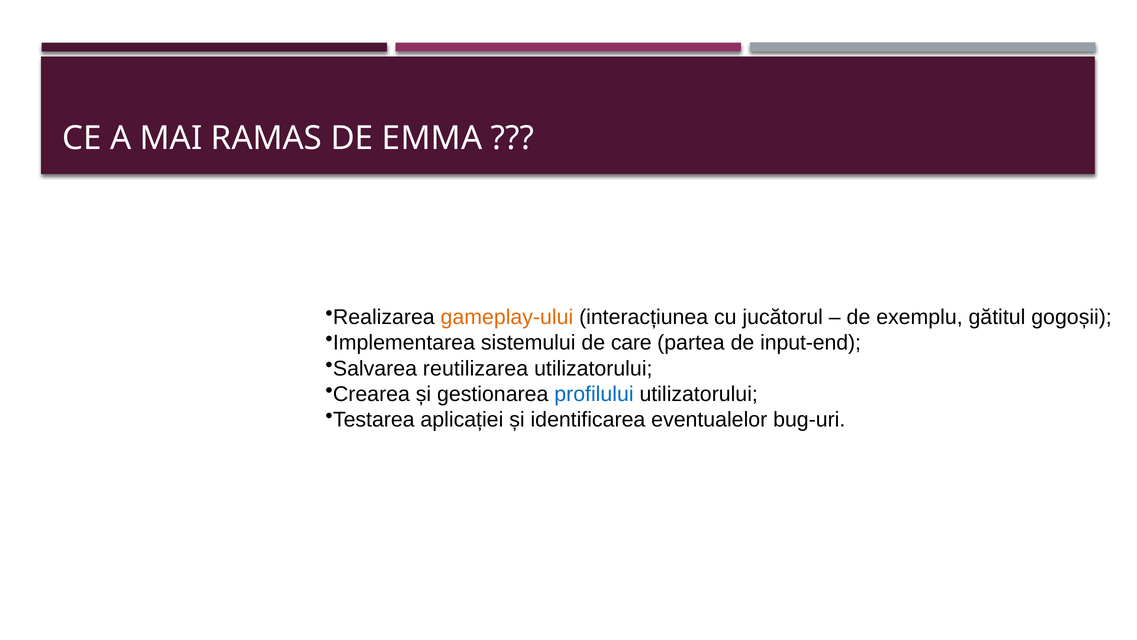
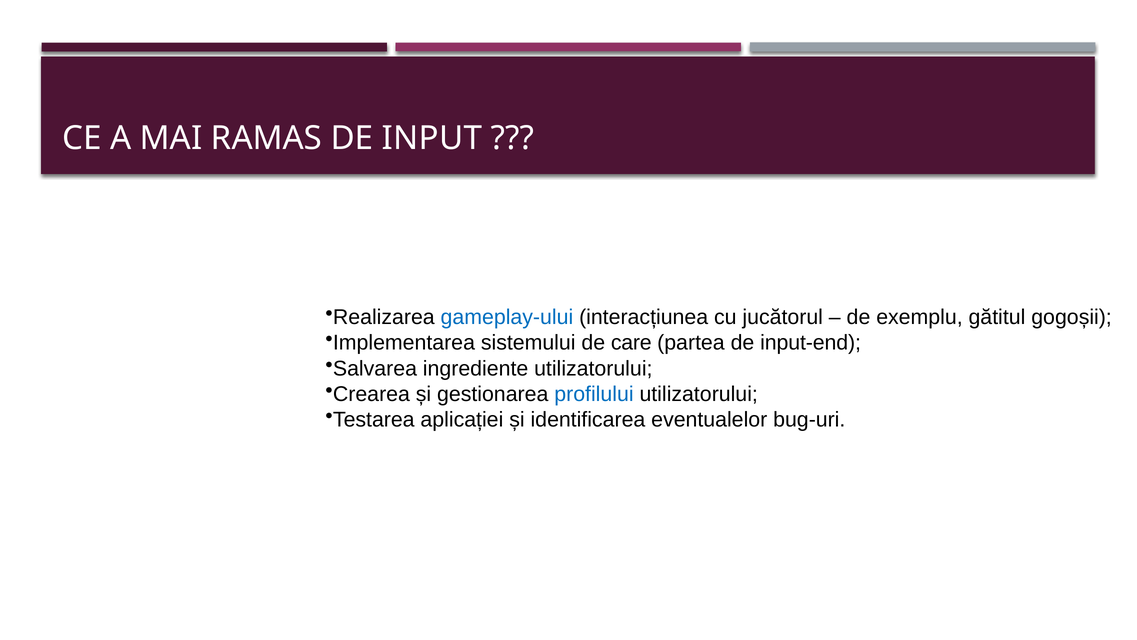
EMMA: EMMA -> INPUT
gameplay-ului colour: orange -> blue
reutilizarea: reutilizarea -> ingrediente
